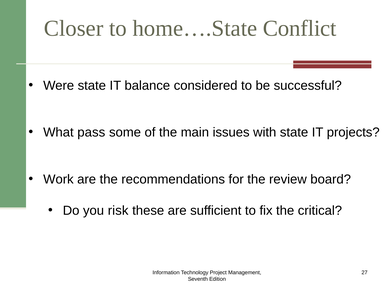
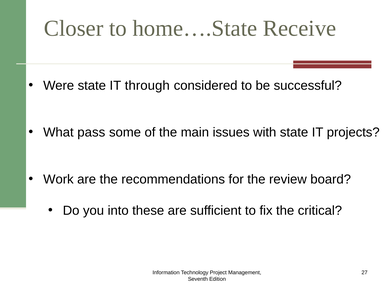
Conflict: Conflict -> Receive
balance: balance -> through
risk: risk -> into
